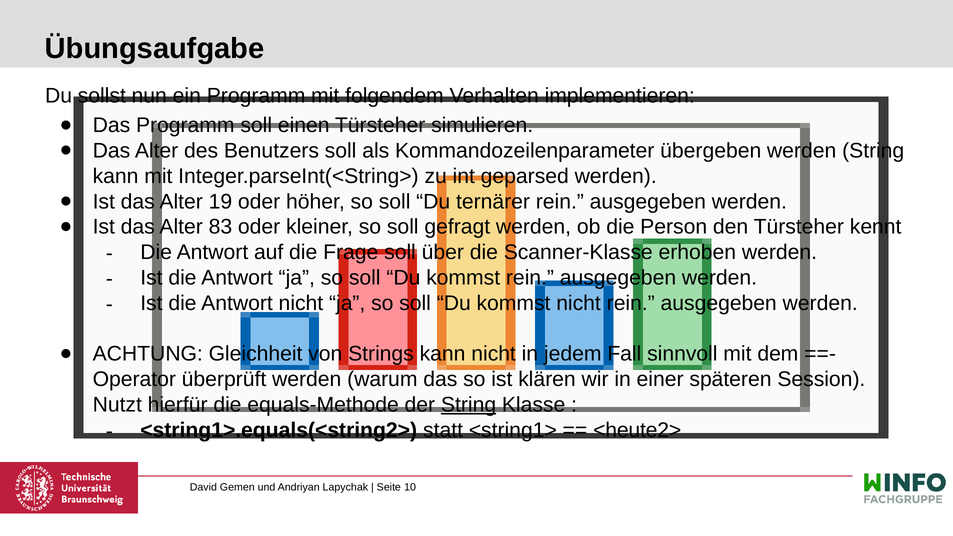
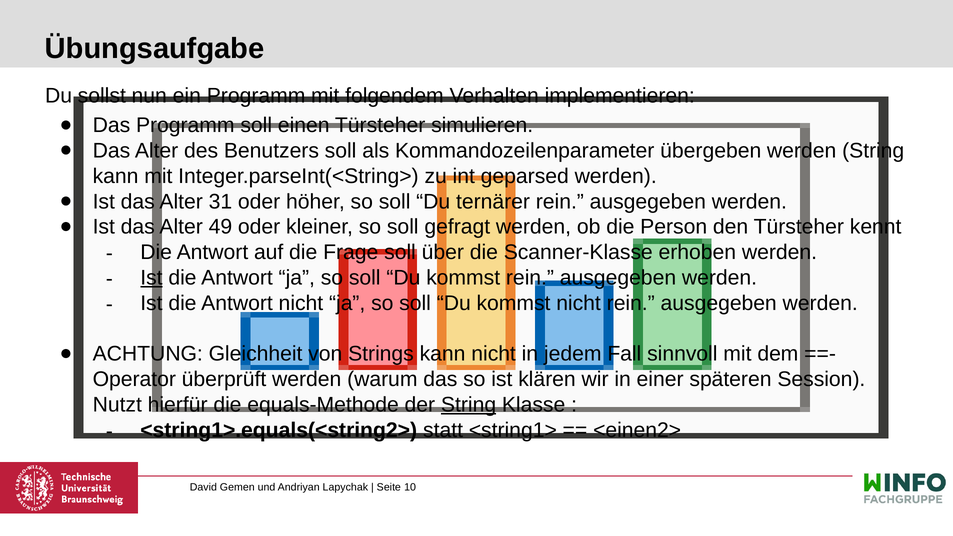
19: 19 -> 31
83: 83 -> 49
Ist at (151, 278) underline: none -> present
<heute2>: <heute2> -> <einen2>
